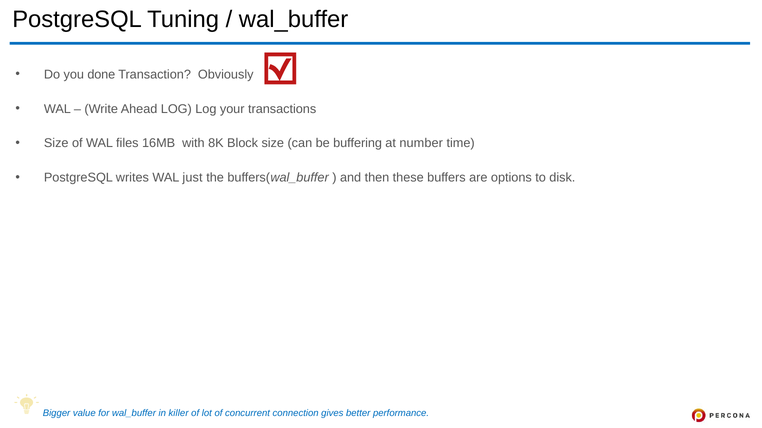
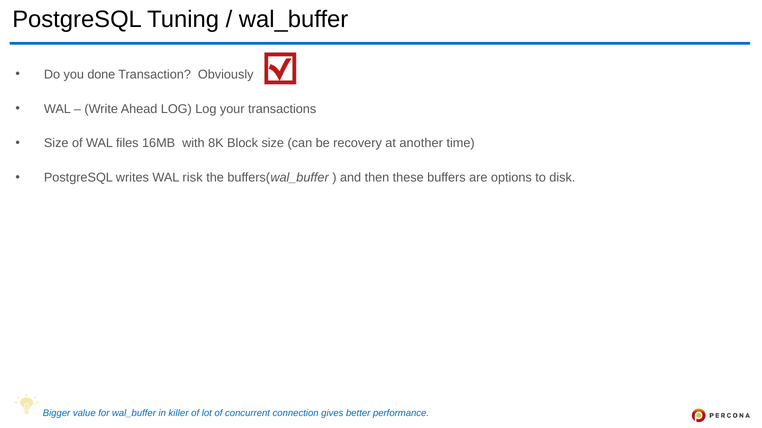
buffering: buffering -> recovery
number: number -> another
just: just -> risk
